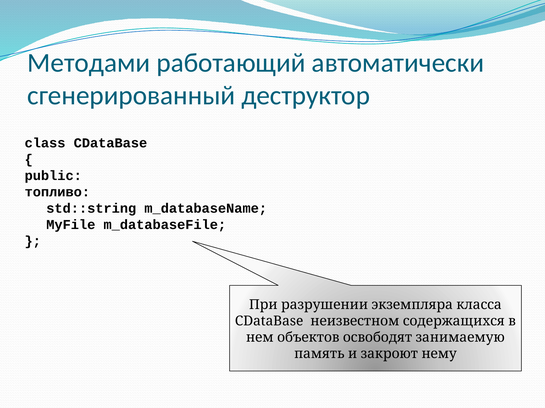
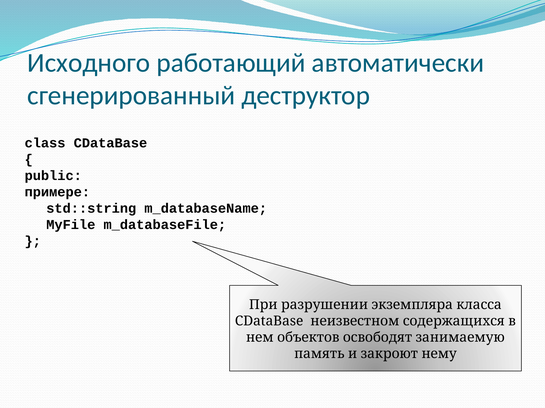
Методами: Методами -> Исходного
топливо: топливо -> примере
